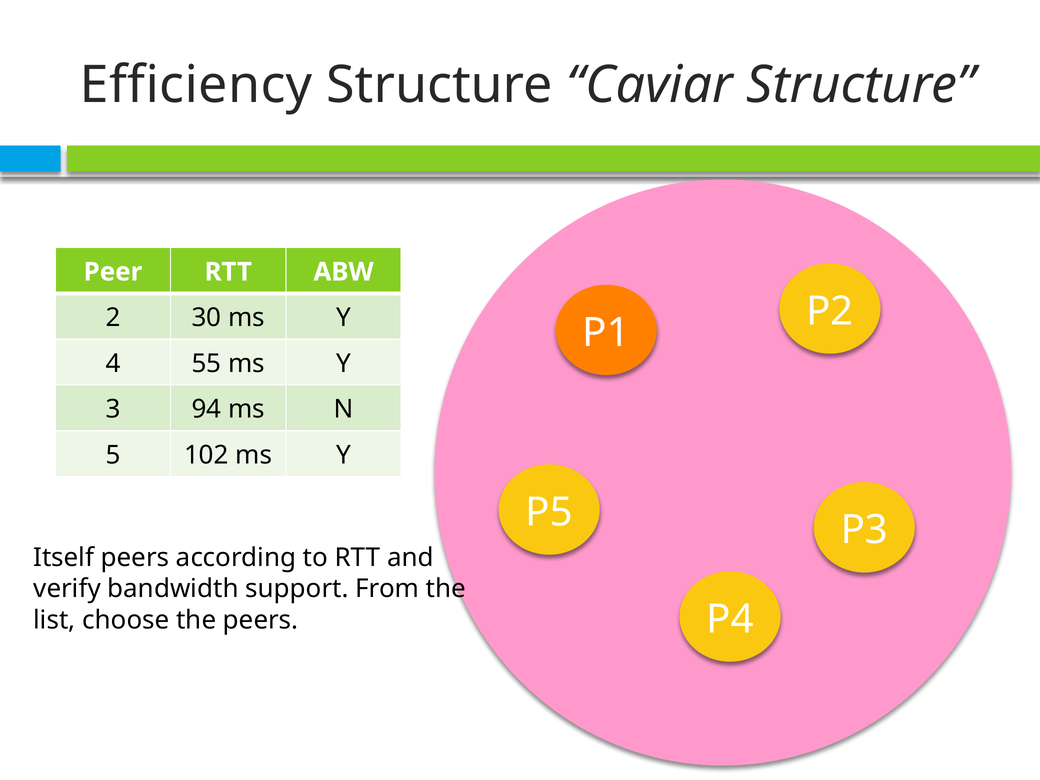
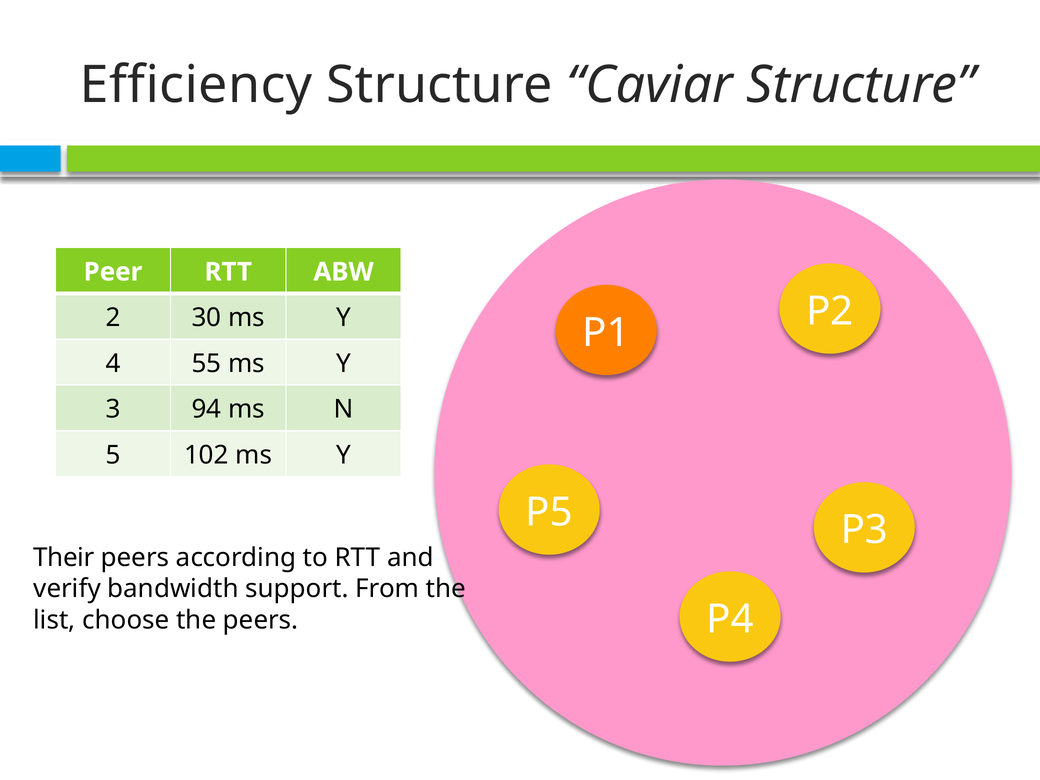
Itself: Itself -> Their
